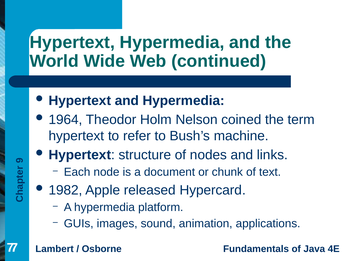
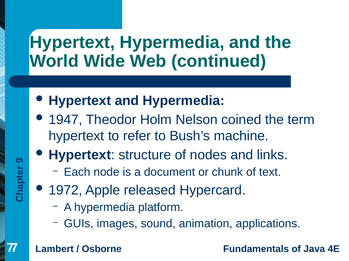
1964: 1964 -> 1947
1982: 1982 -> 1972
